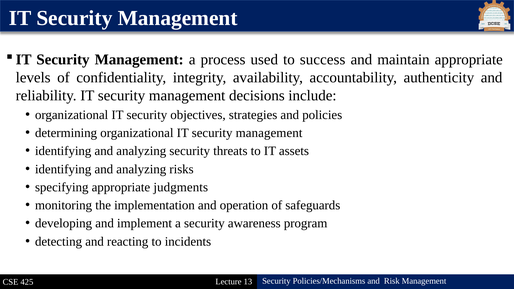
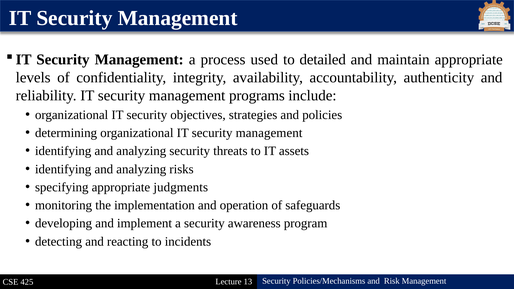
success: success -> detailed
decisions: decisions -> programs
